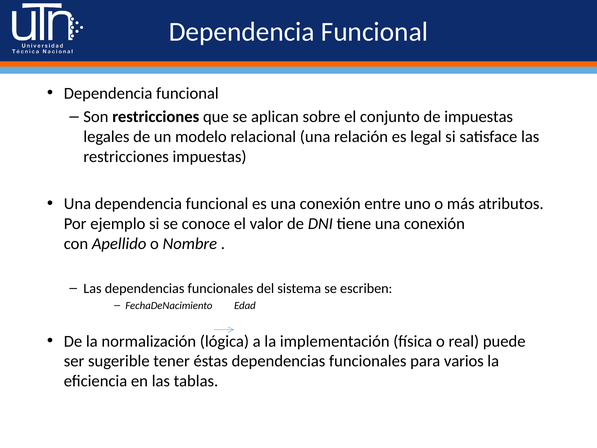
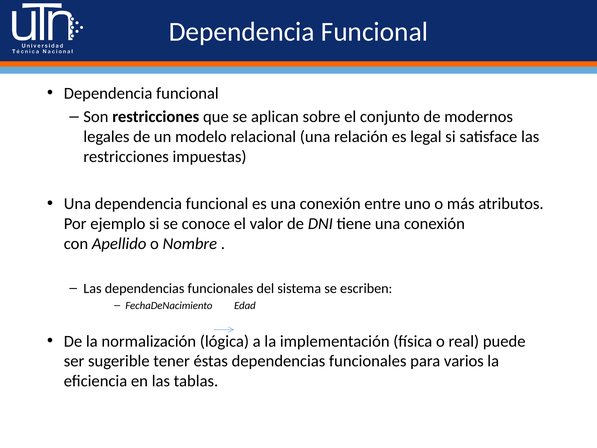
de impuestas: impuestas -> modernos
